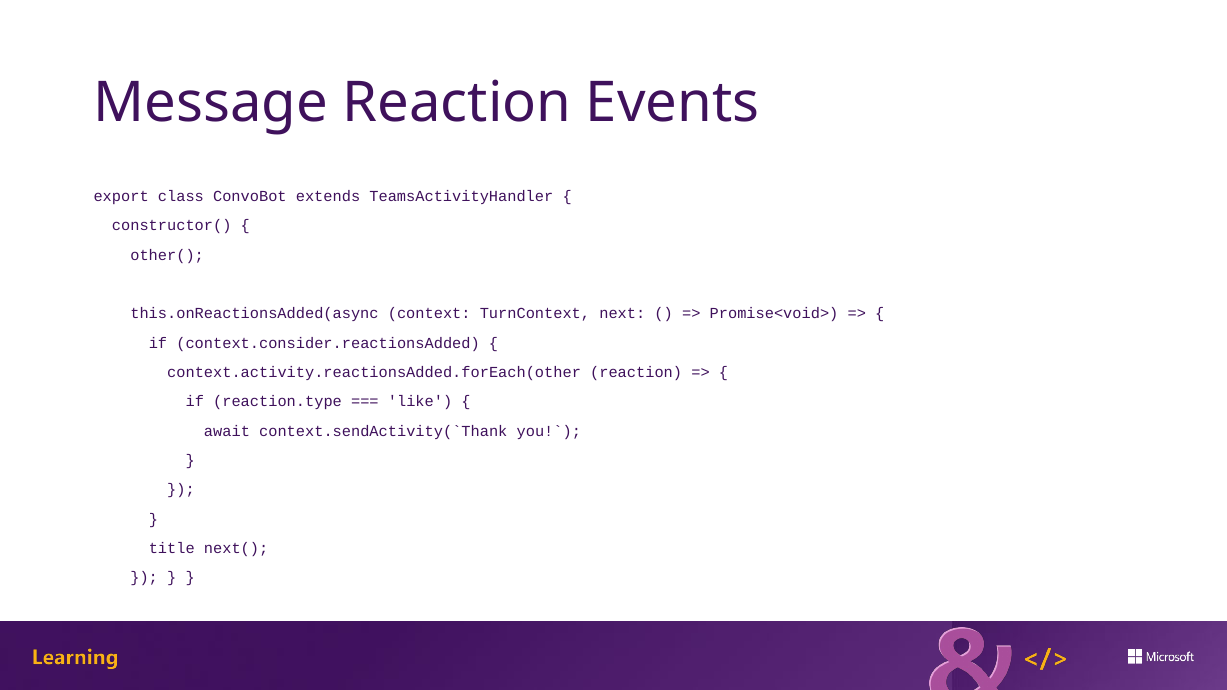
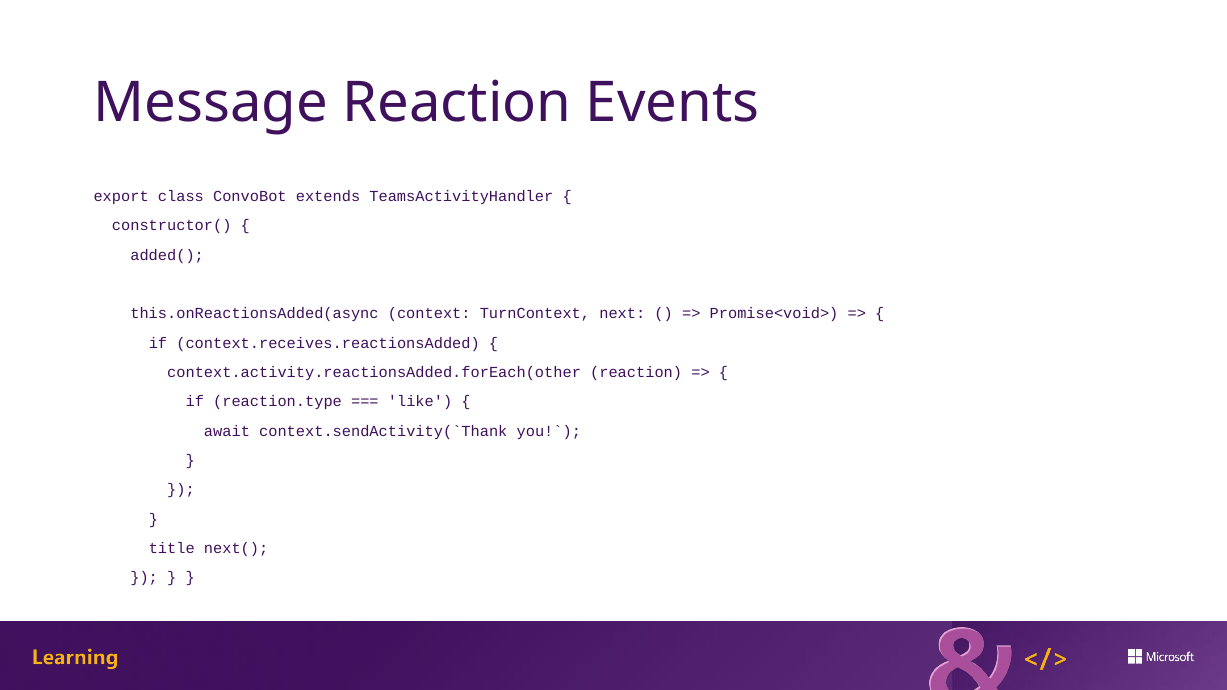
other(: other( -> added(
context.consider.reactionsAdded: context.consider.reactionsAdded -> context.receives.reactionsAdded
